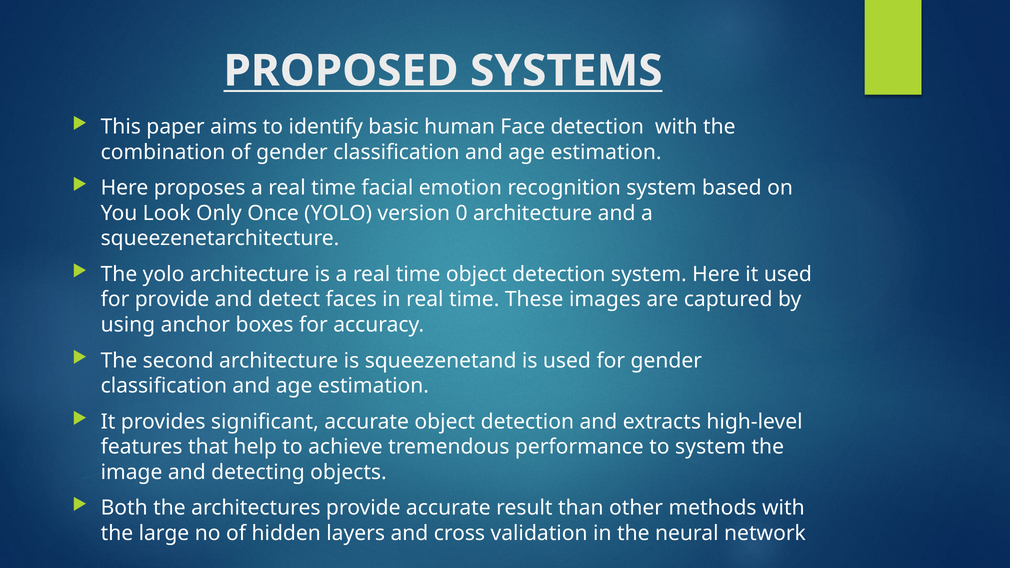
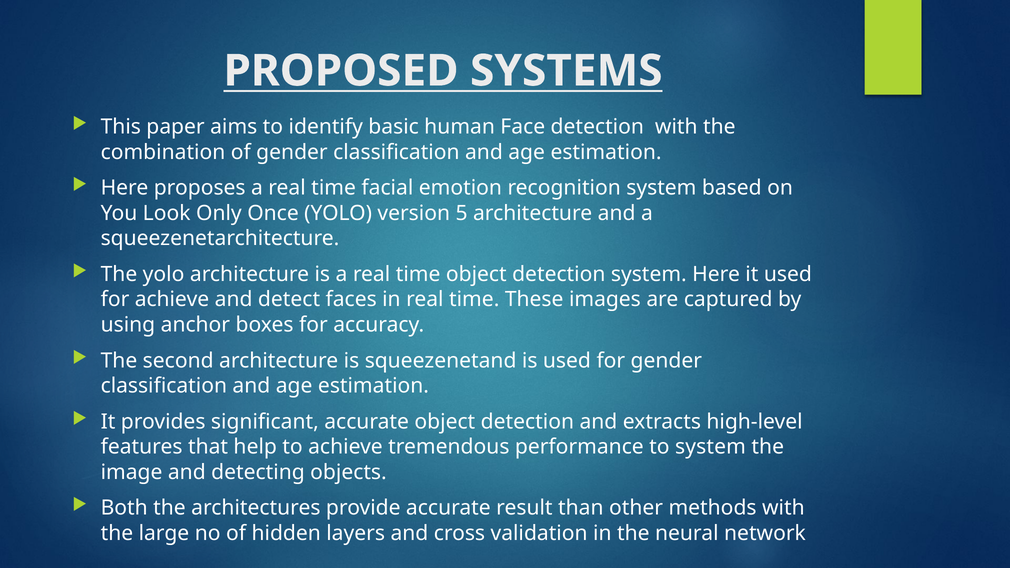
0: 0 -> 5
for provide: provide -> achieve
